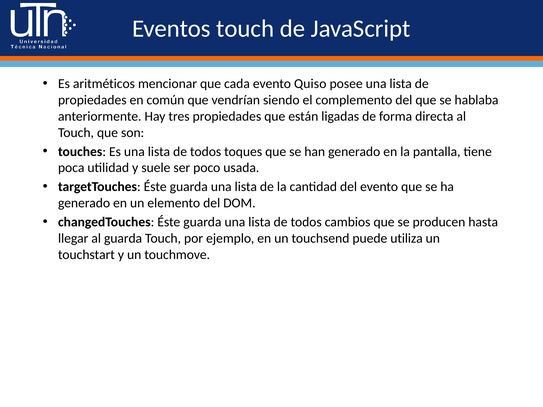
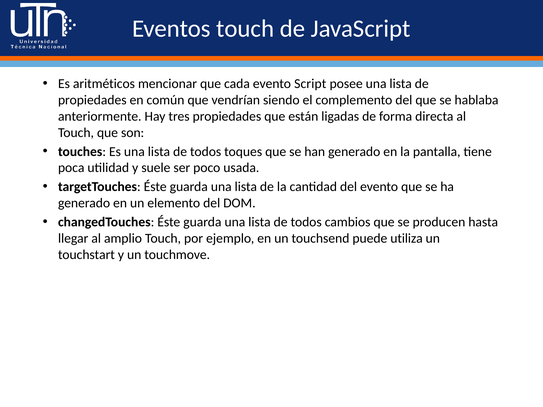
Quiso: Quiso -> Script
al guarda: guarda -> amplio
